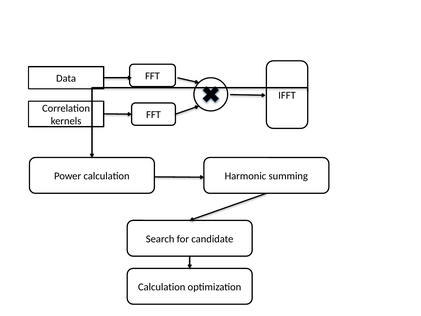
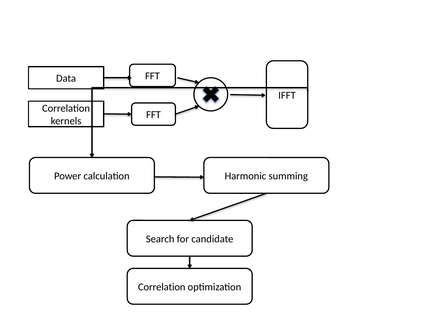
Calculation at (162, 287): Calculation -> Correlation
